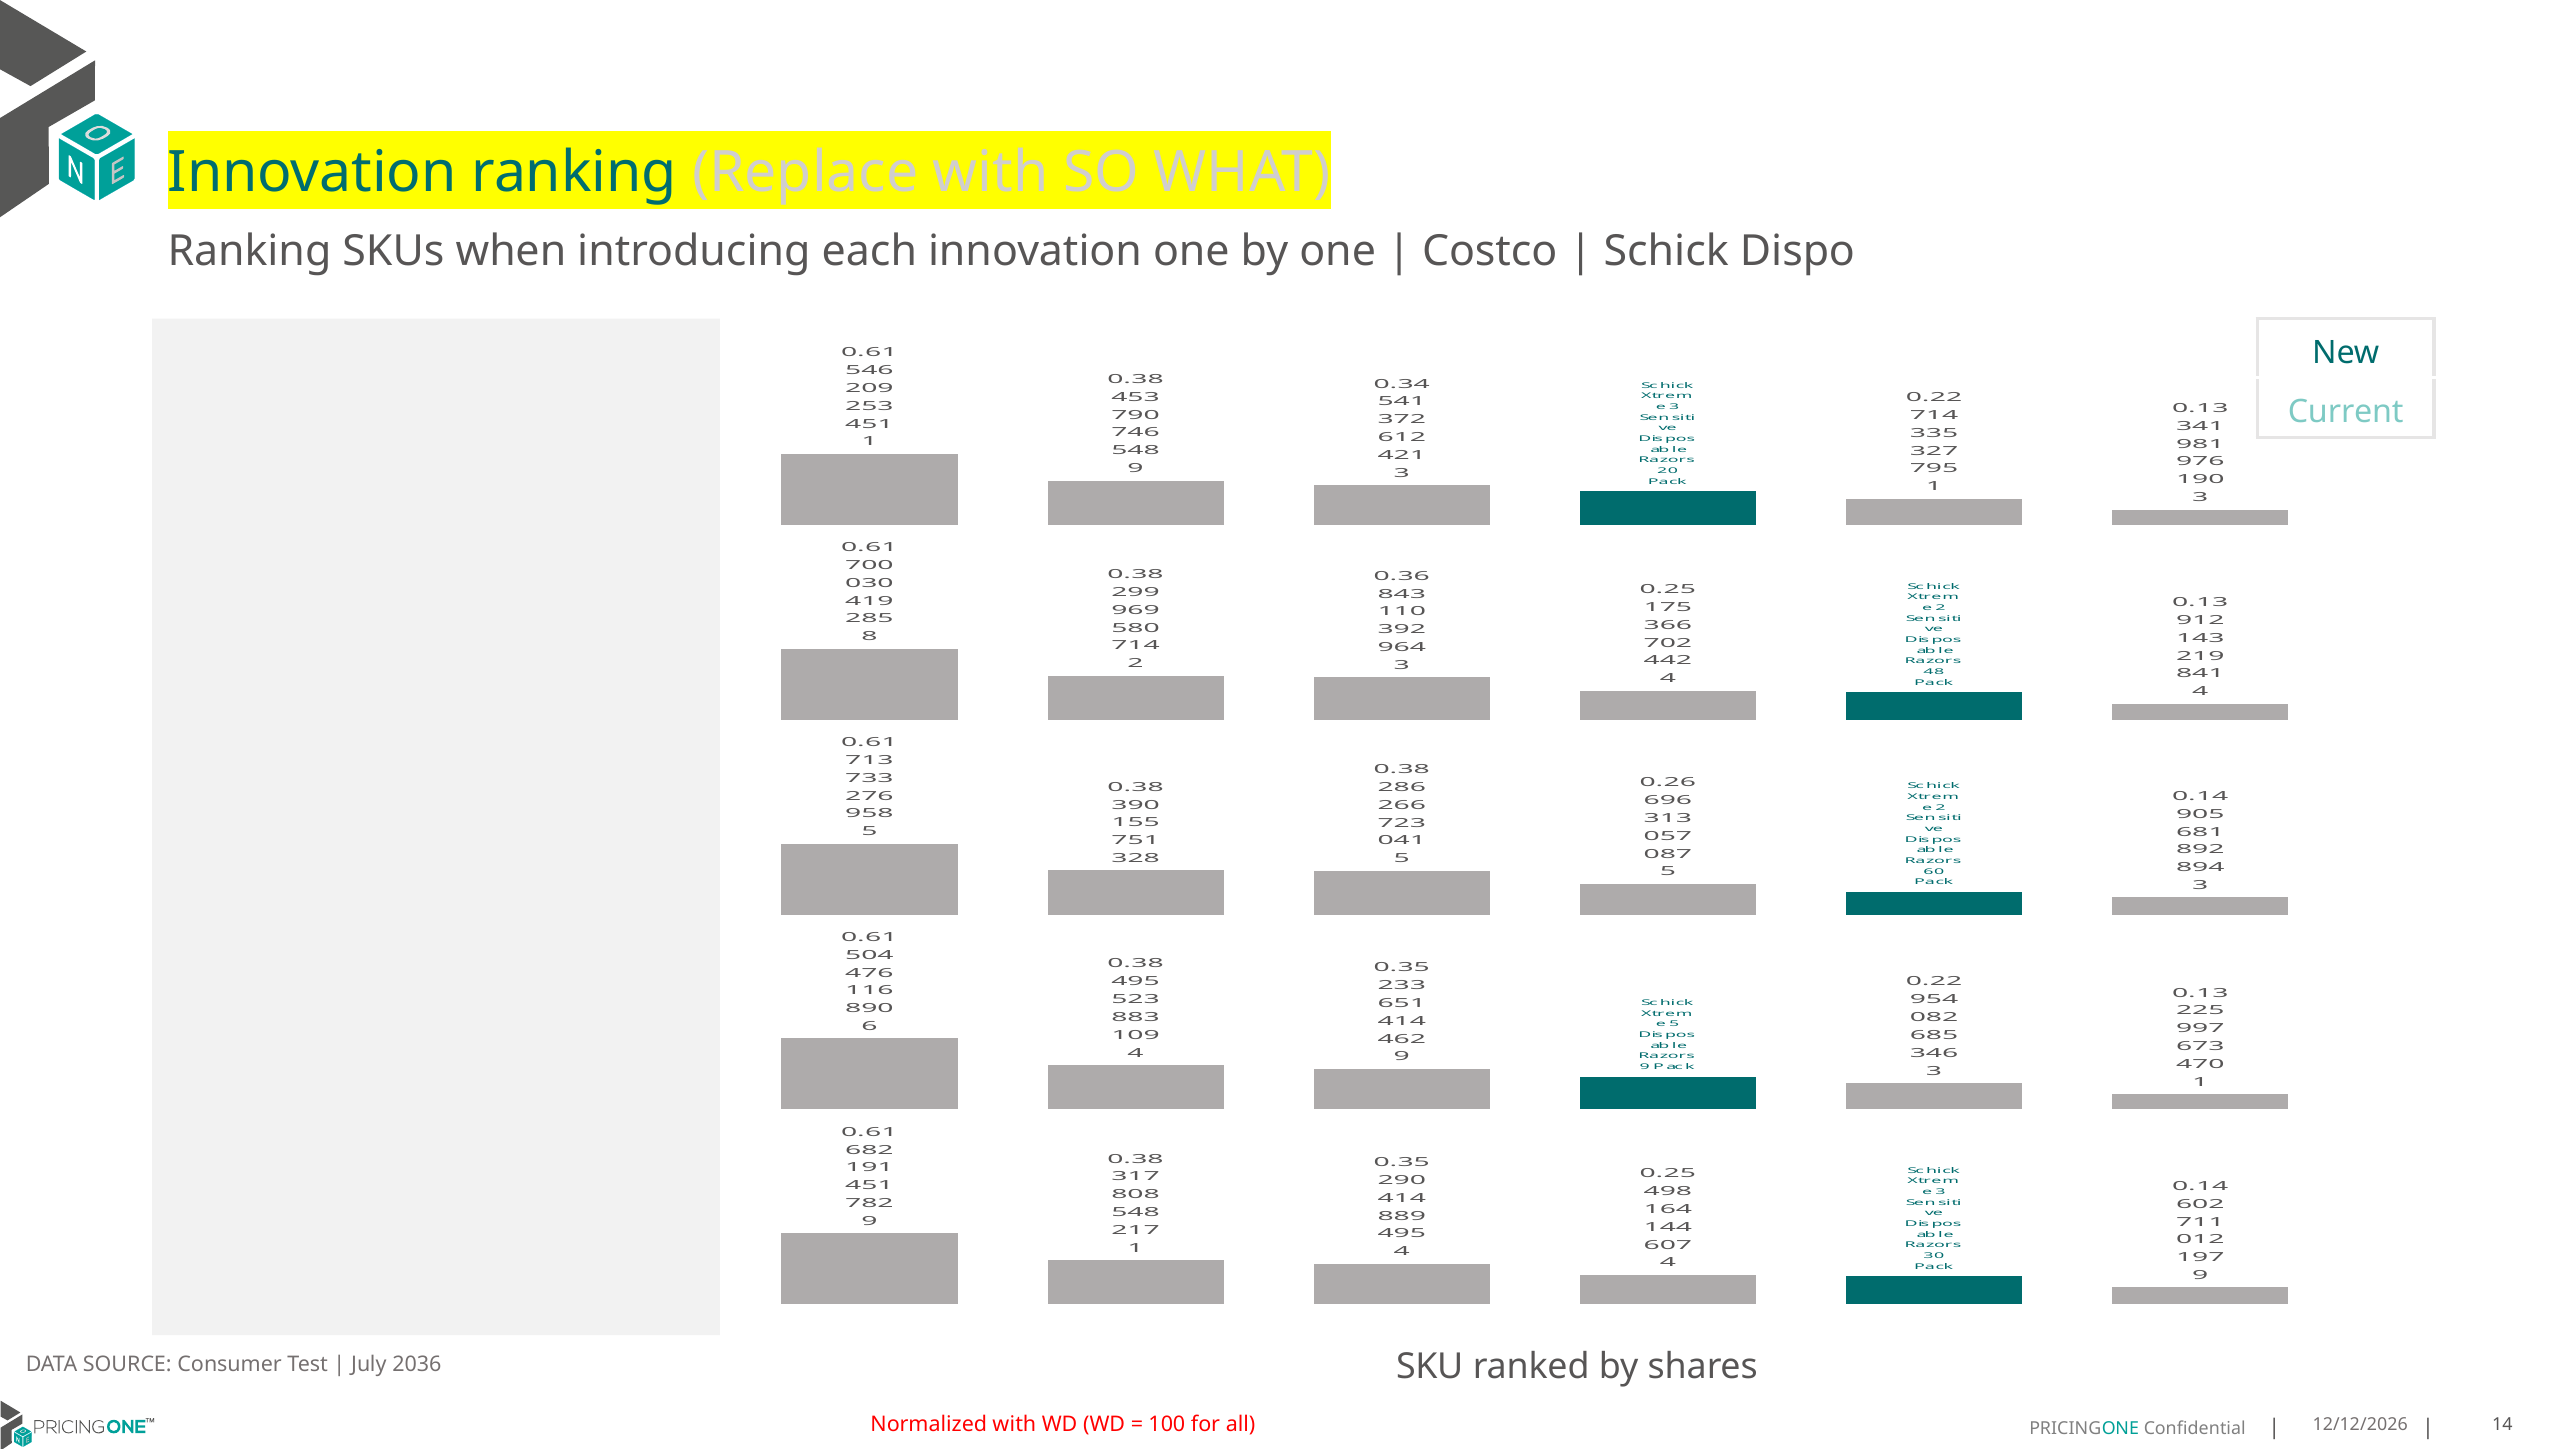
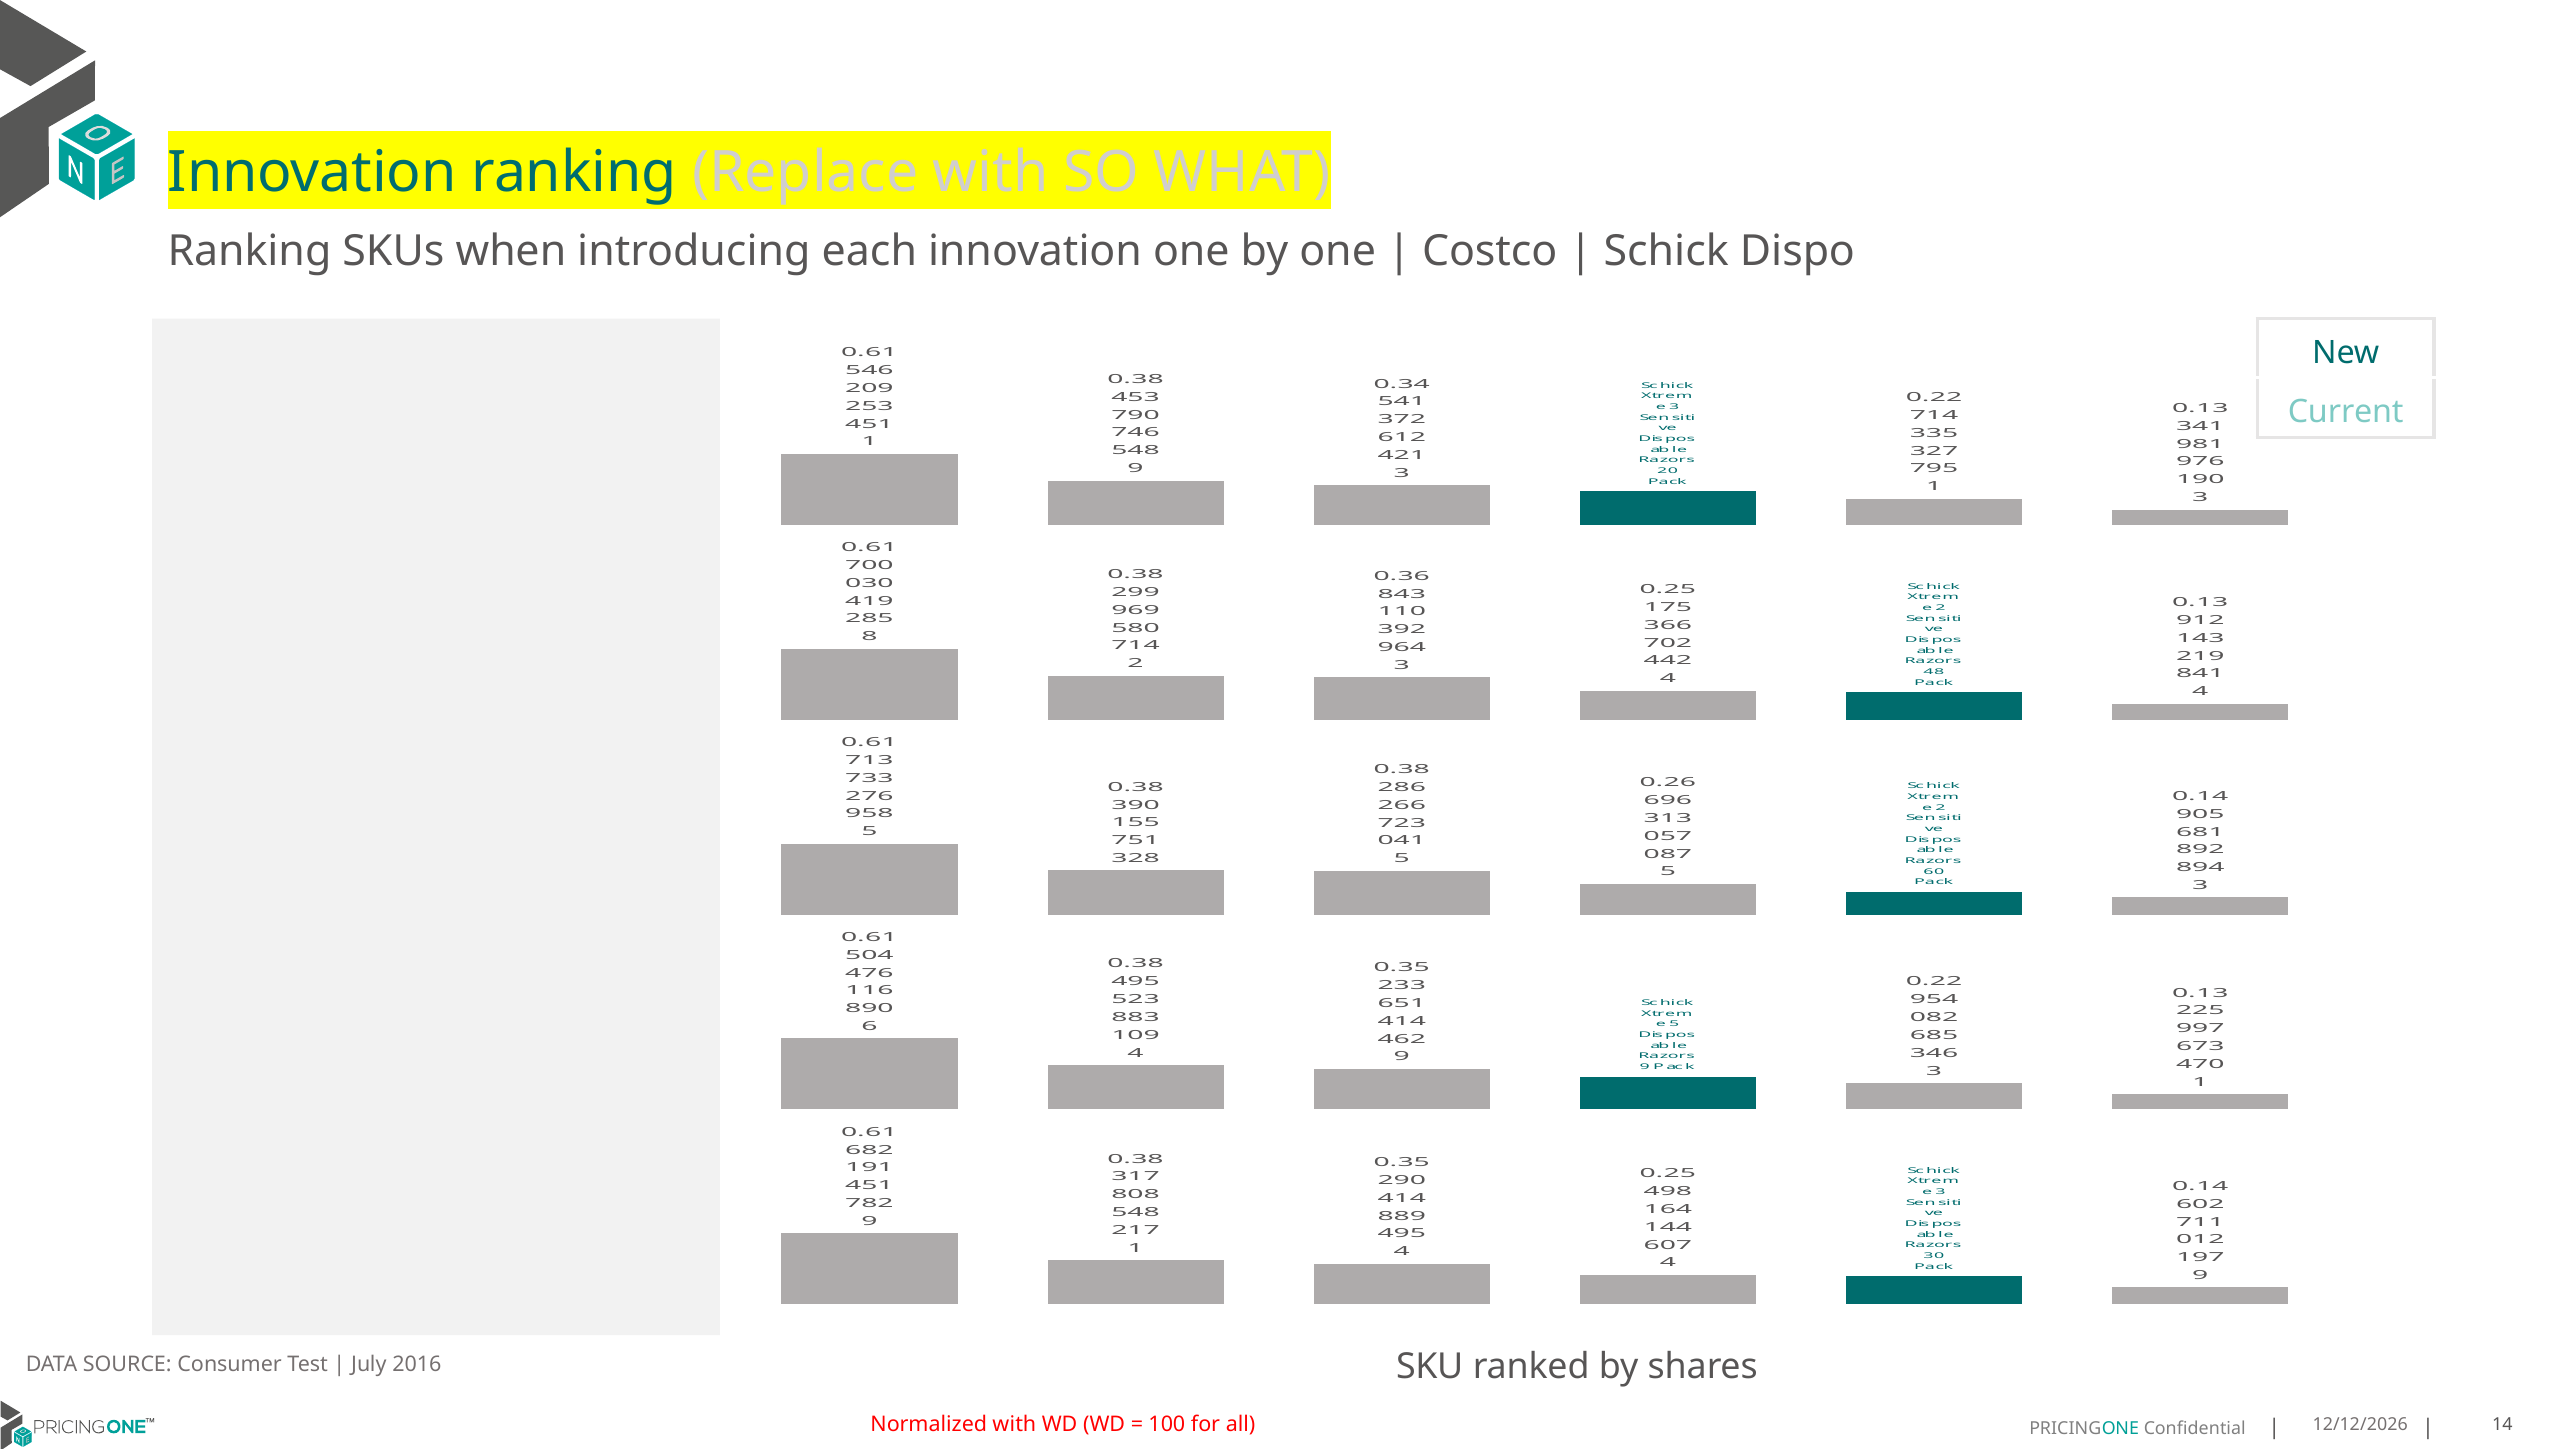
2036: 2036 -> 2016
